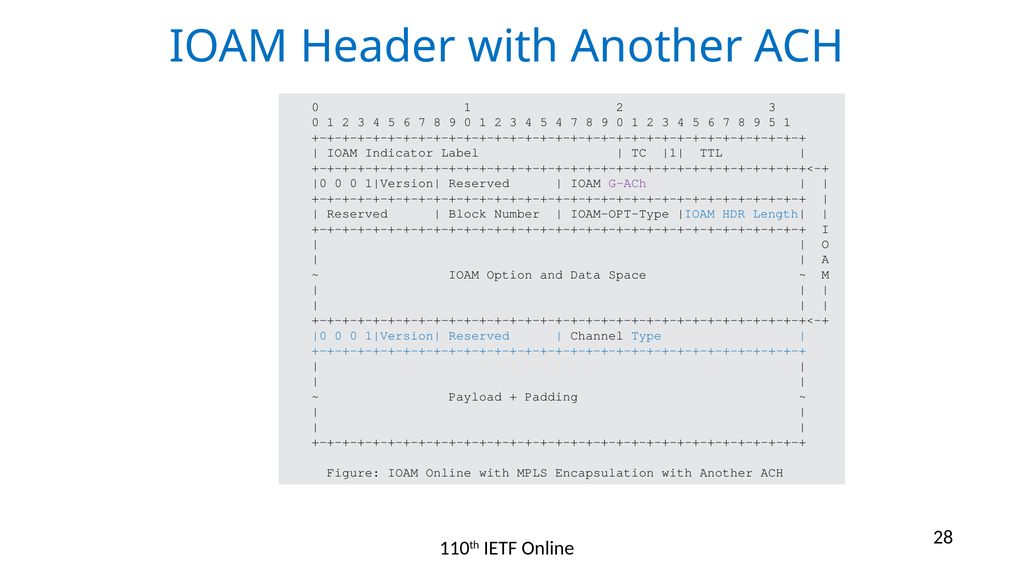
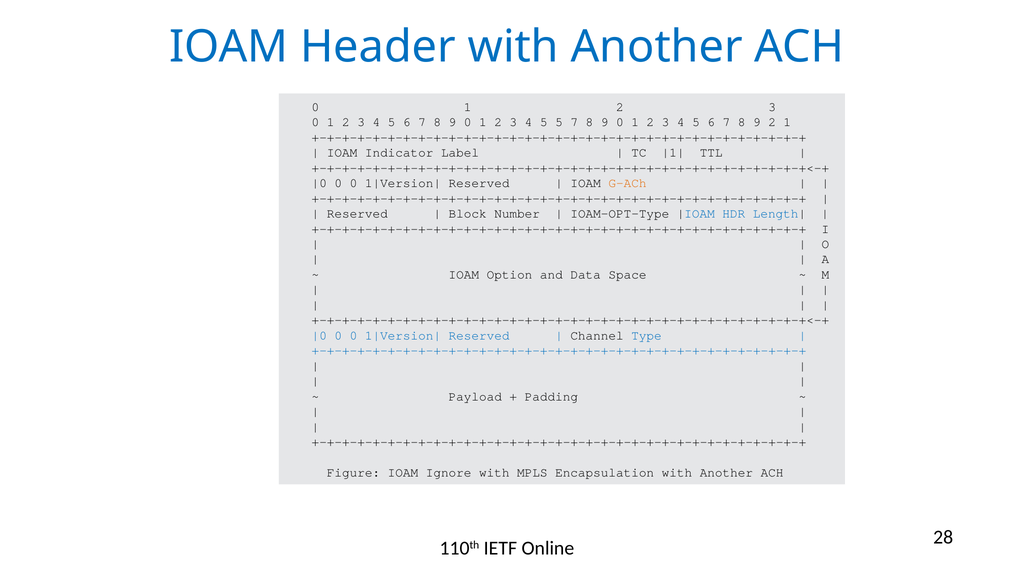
5 4: 4 -> 5
9 5: 5 -> 2
G-ACh colour: purple -> orange
IOAM Online: Online -> Ignore
